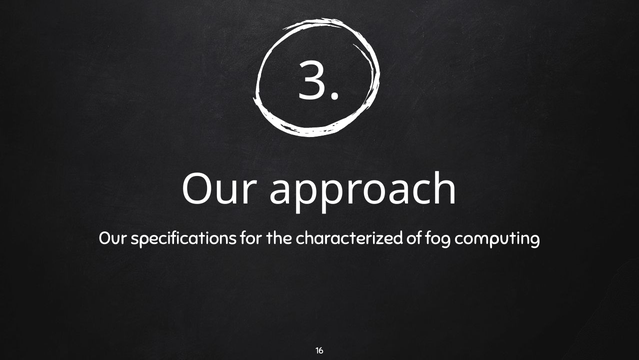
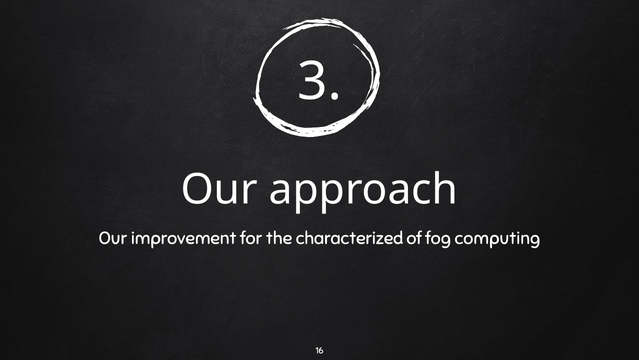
specifications: specifications -> improvement
